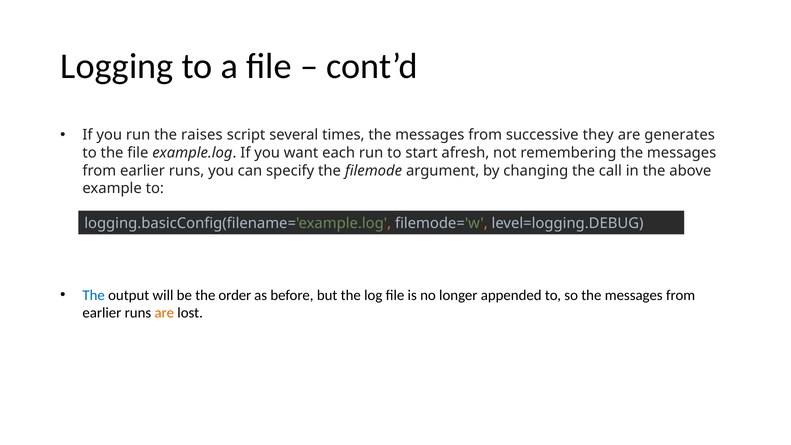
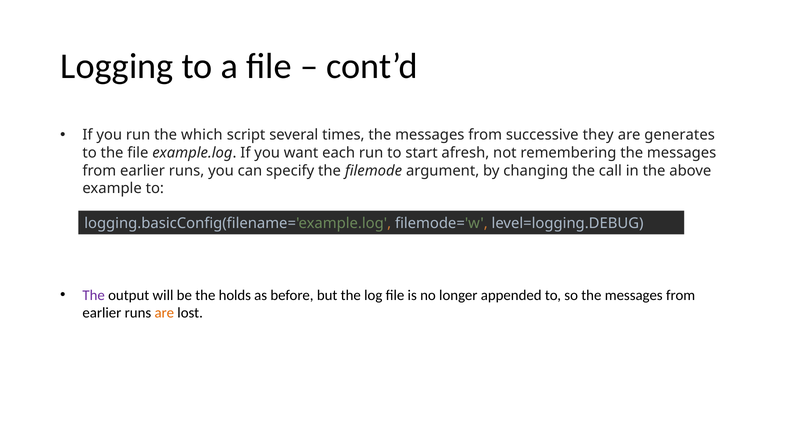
raises: raises -> which
The at (94, 295) colour: blue -> purple
order: order -> holds
